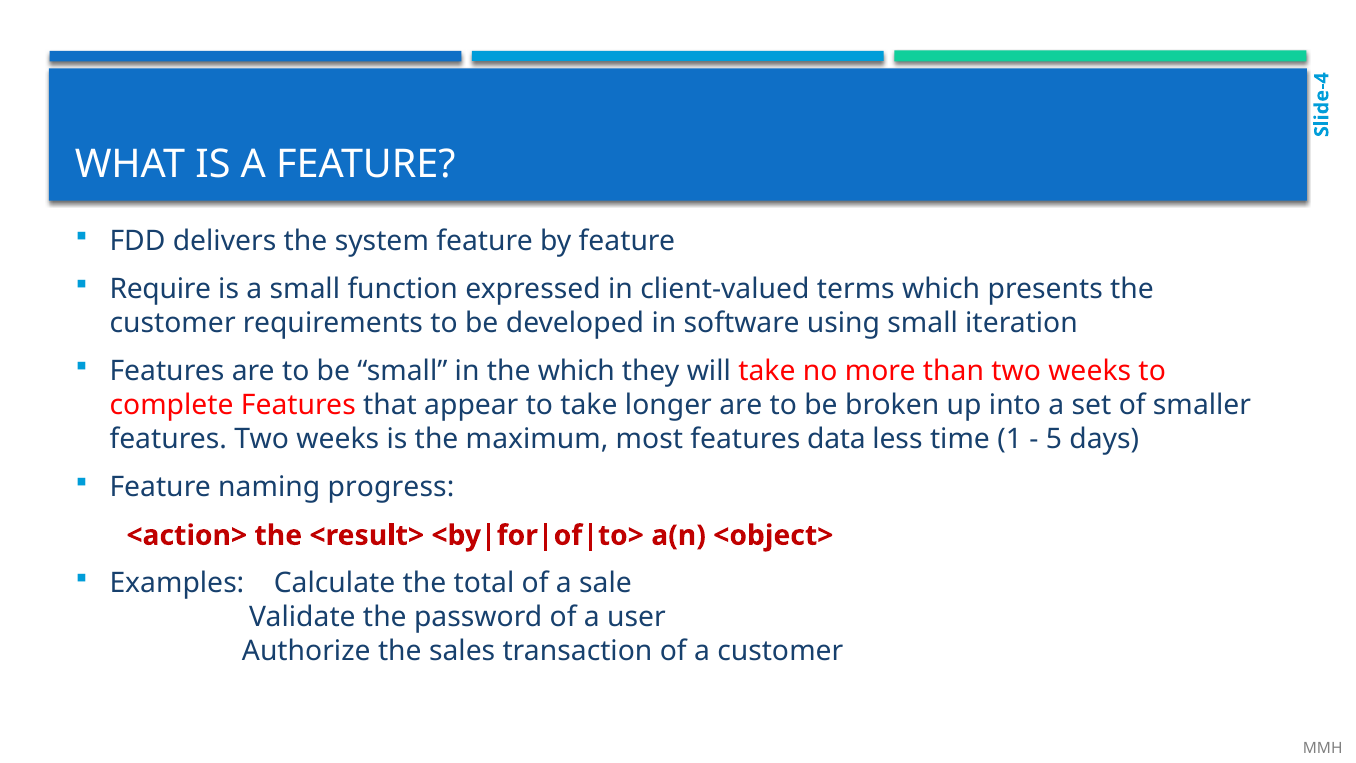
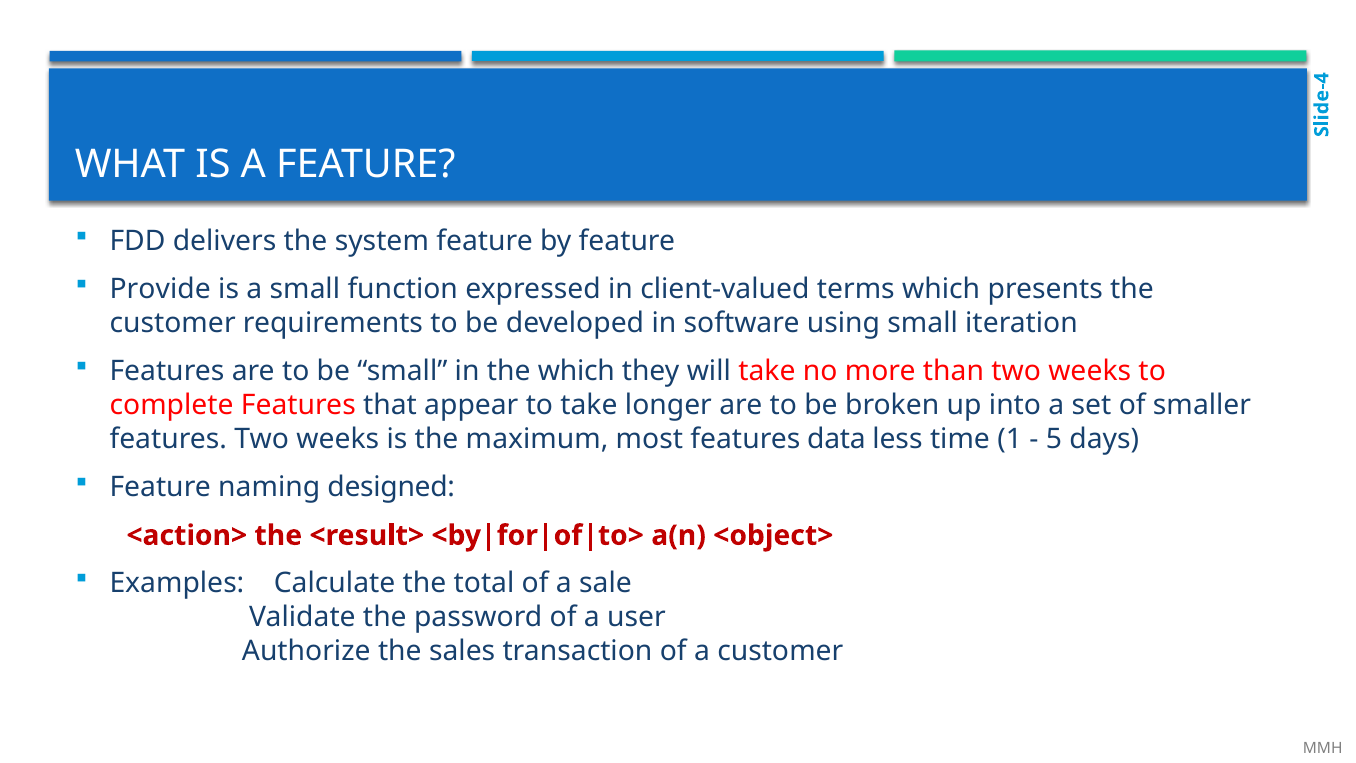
Require: Require -> Provide
progress: progress -> designed
